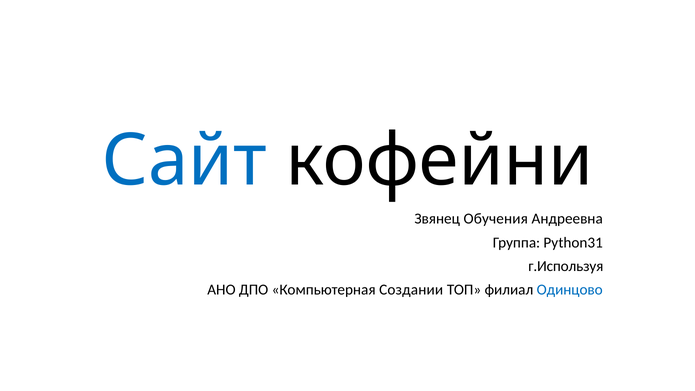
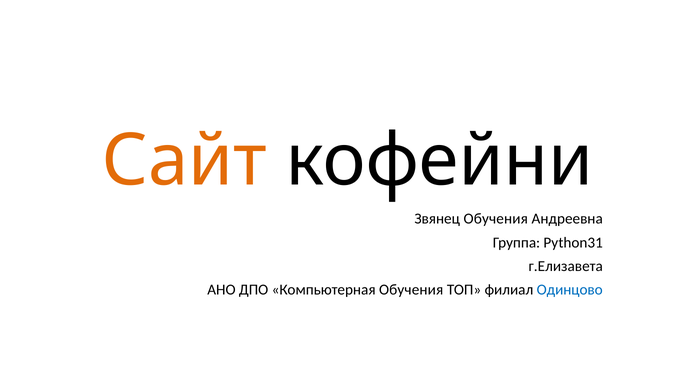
Сайт colour: blue -> orange
г.Используя: г.Используя -> г.Елизавета
Компьютерная Создании: Создании -> Обучения
